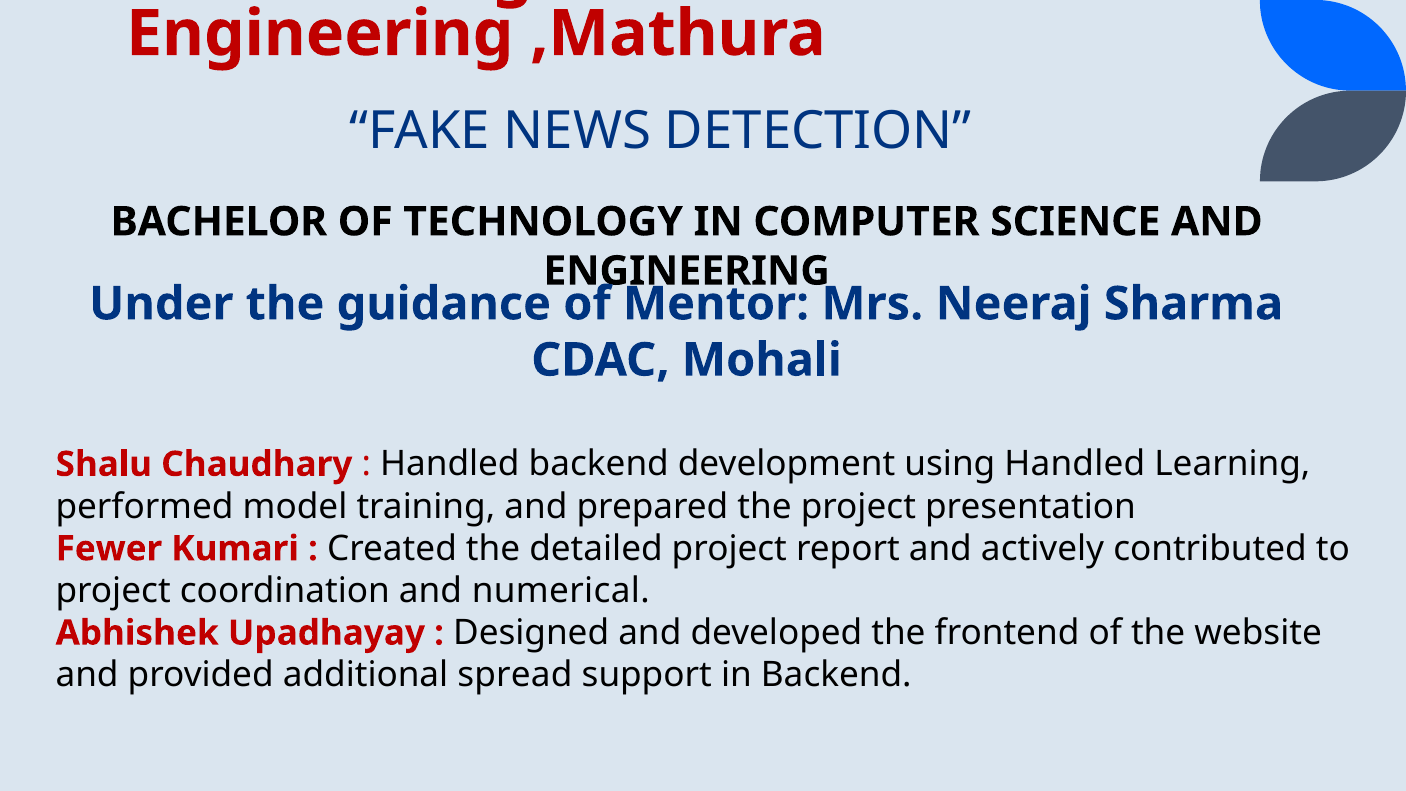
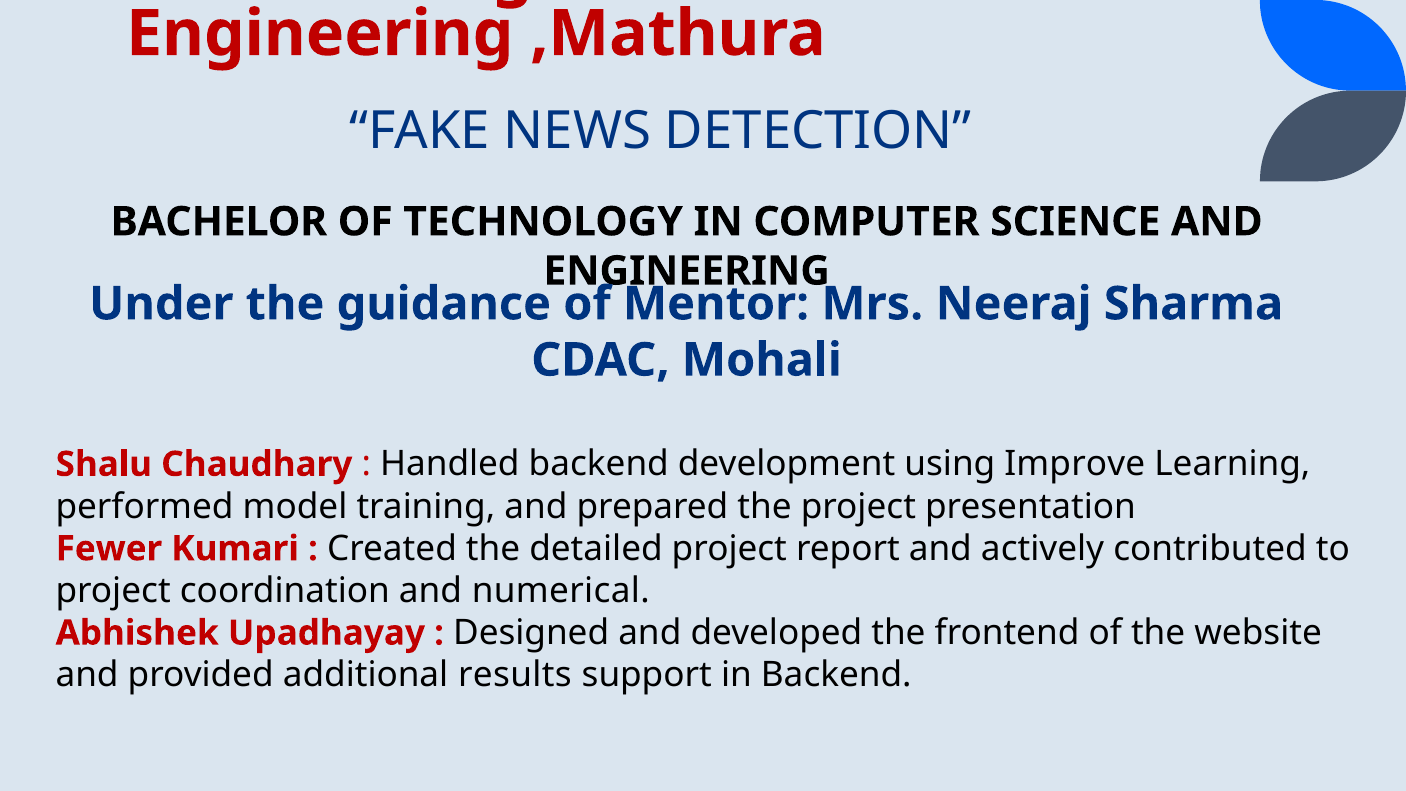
using Handled: Handled -> Improve
spread: spread -> results
